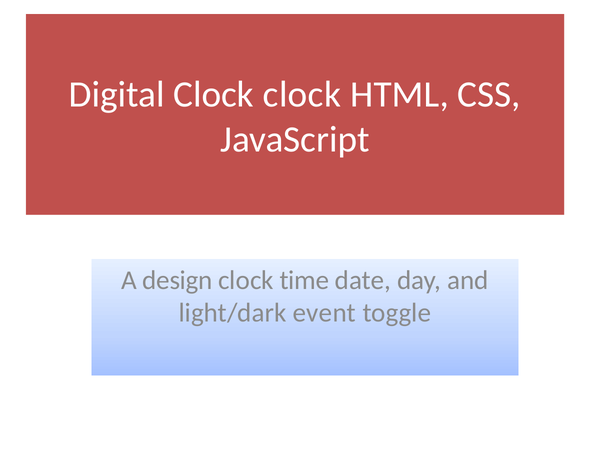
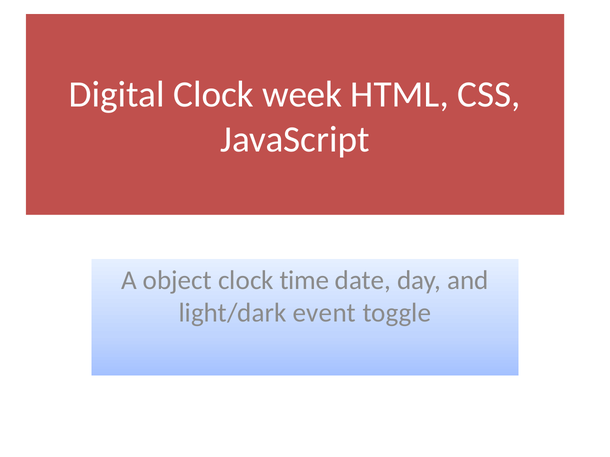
Clock clock: clock -> week
design: design -> object
